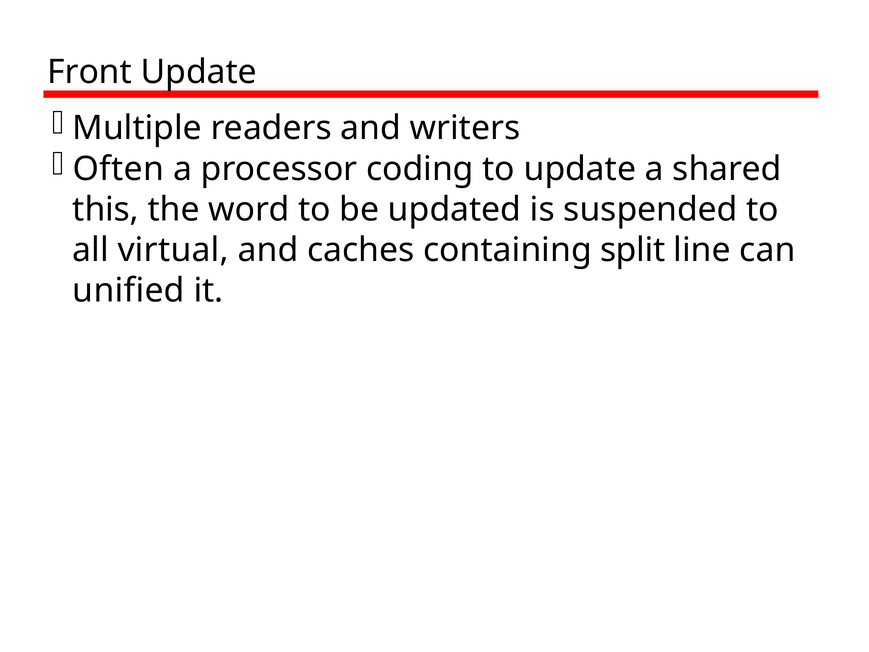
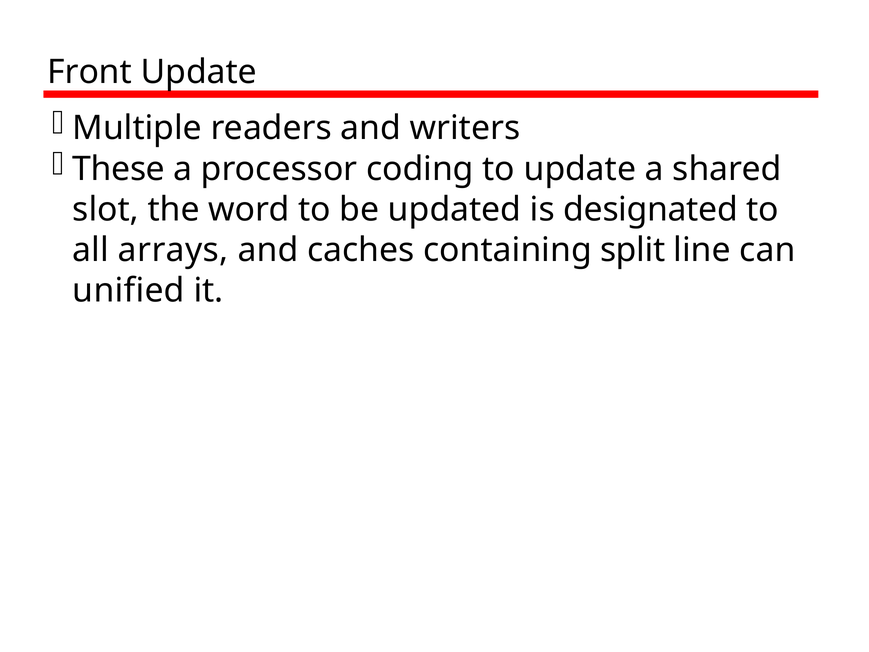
Often: Often -> These
this: this -> slot
suspended: suspended -> designated
virtual: virtual -> arrays
